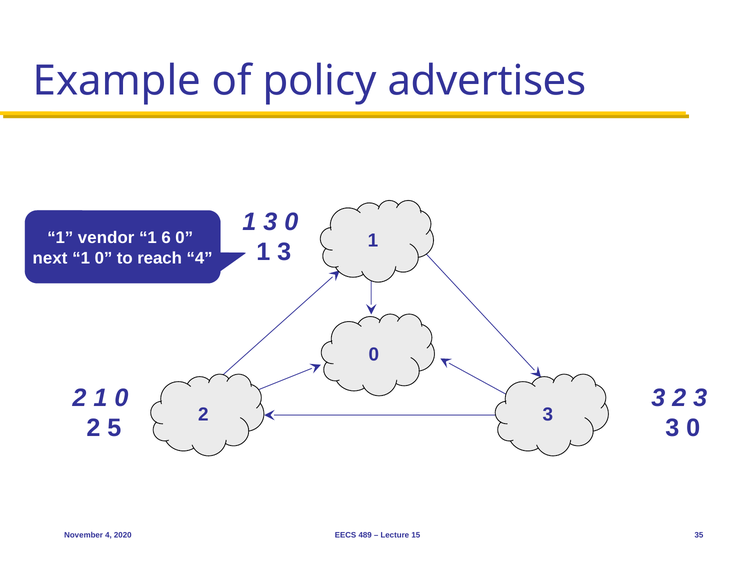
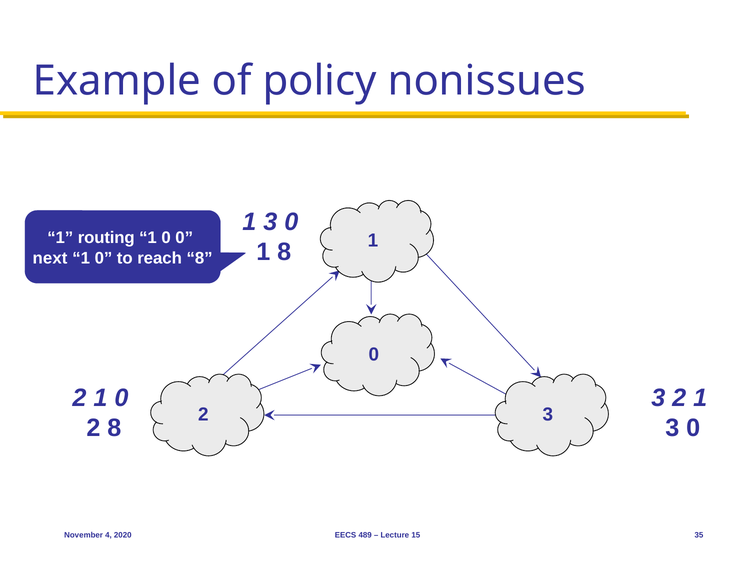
advertises: advertises -> nonissues
vendor: vendor -> routing
6 at (166, 238): 6 -> 0
3 at (284, 252): 3 -> 8
reach 4: 4 -> 8
3 2 3: 3 -> 1
2 5: 5 -> 8
